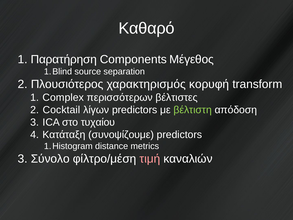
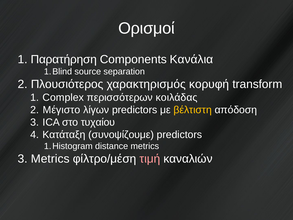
Καθαρό: Καθαρό -> Ορισμοί
Μέγεθος: Μέγεθος -> Κανάλια
βέλτιστες: βέλτιστες -> κοιλάδας
Cocktail: Cocktail -> Μέγιστο
βέλτιστη colour: light green -> yellow
Σύνολο at (50, 159): Σύνολο -> Metrics
